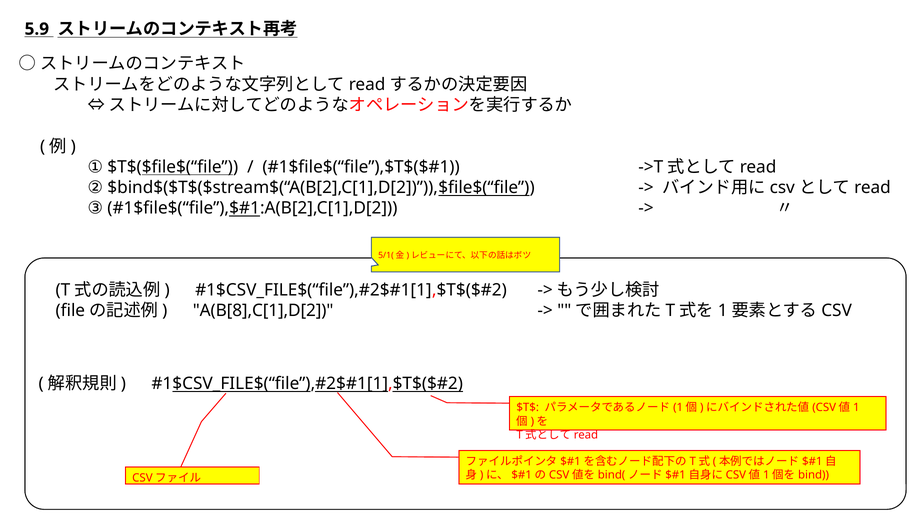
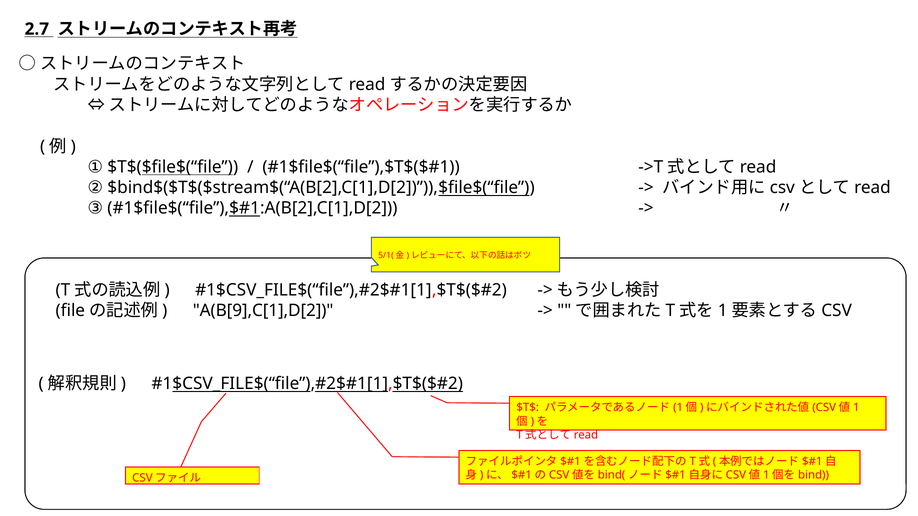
5.9: 5.9 -> 2.7
A(B[8],C[1],D[2: A(B[8],C[1],D[2 -> A(B[9],C[1],D[2
